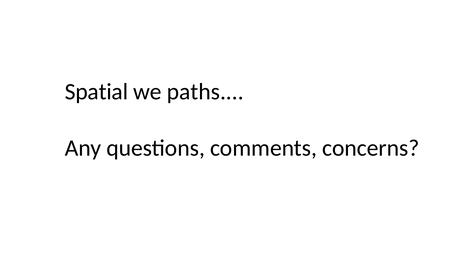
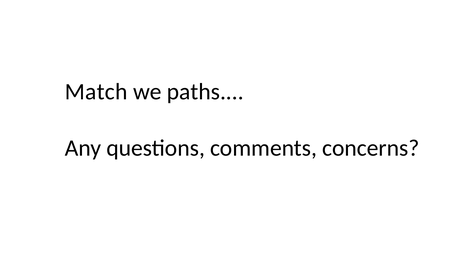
Spatial: Spatial -> Match
